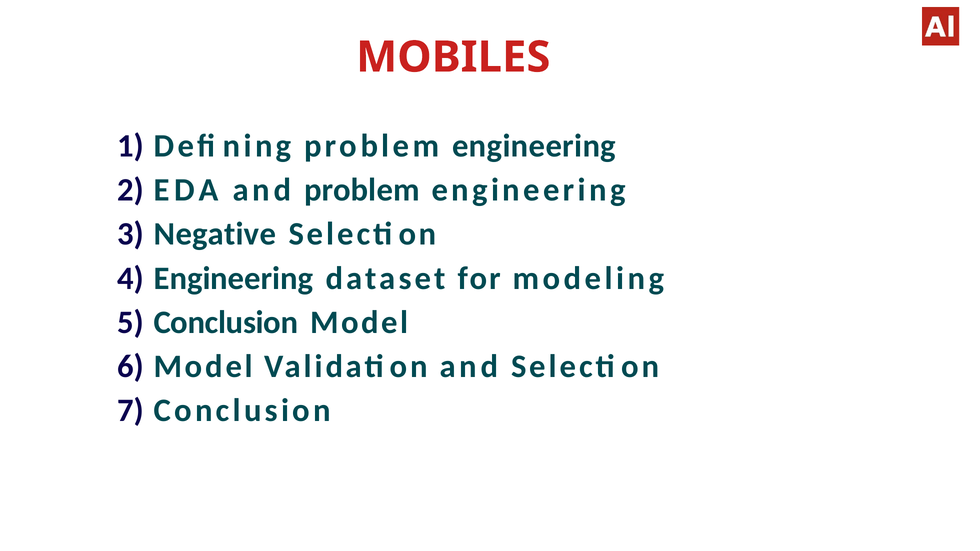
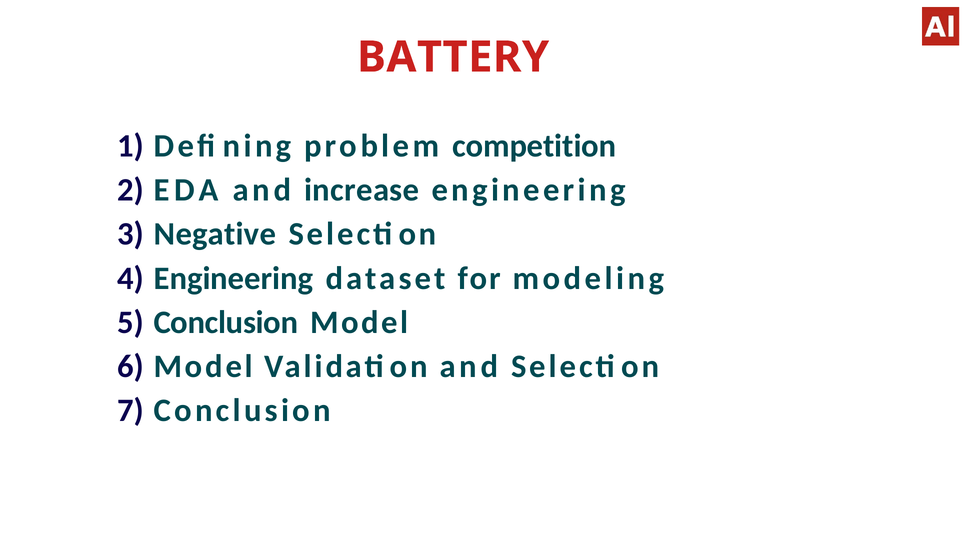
MOBILES: MOBILES -> BATTERY
Defining problem engineering: engineering -> competition
and problem: problem -> increase
